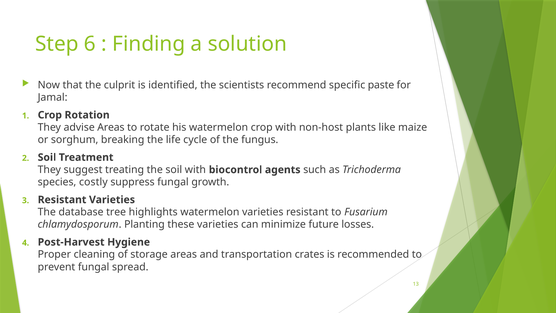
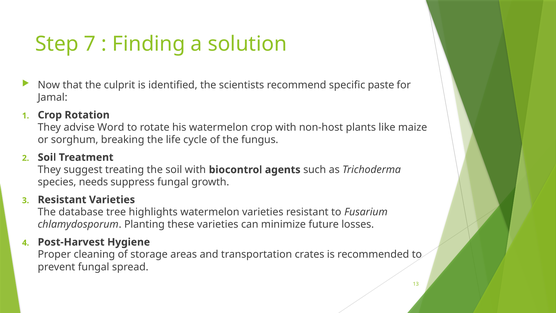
6: 6 -> 7
advise Areas: Areas -> Word
costly: costly -> needs
